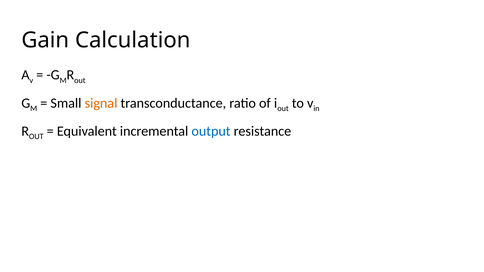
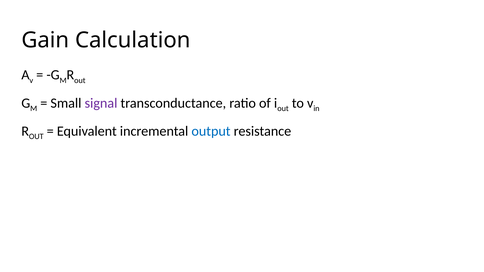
signal colour: orange -> purple
